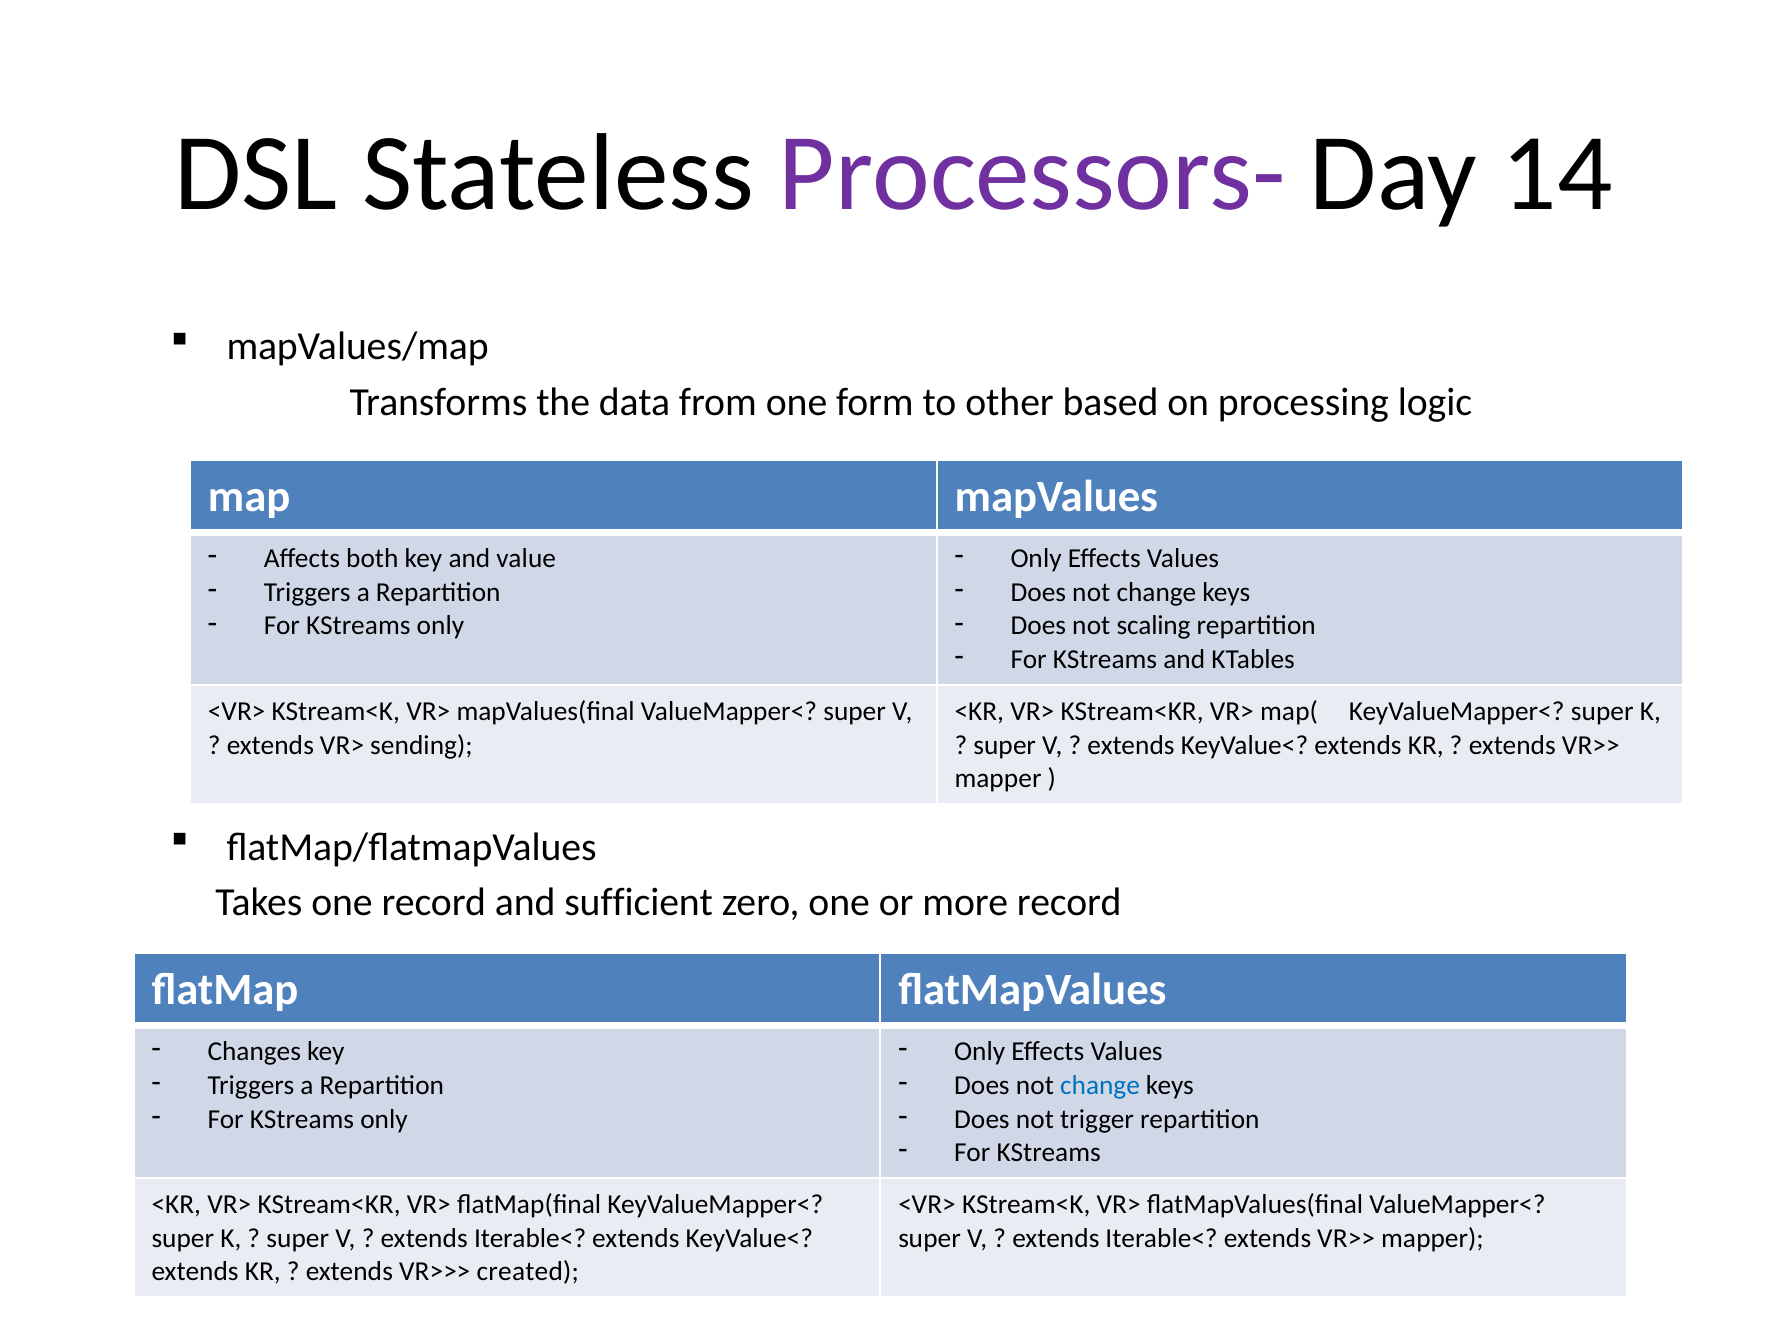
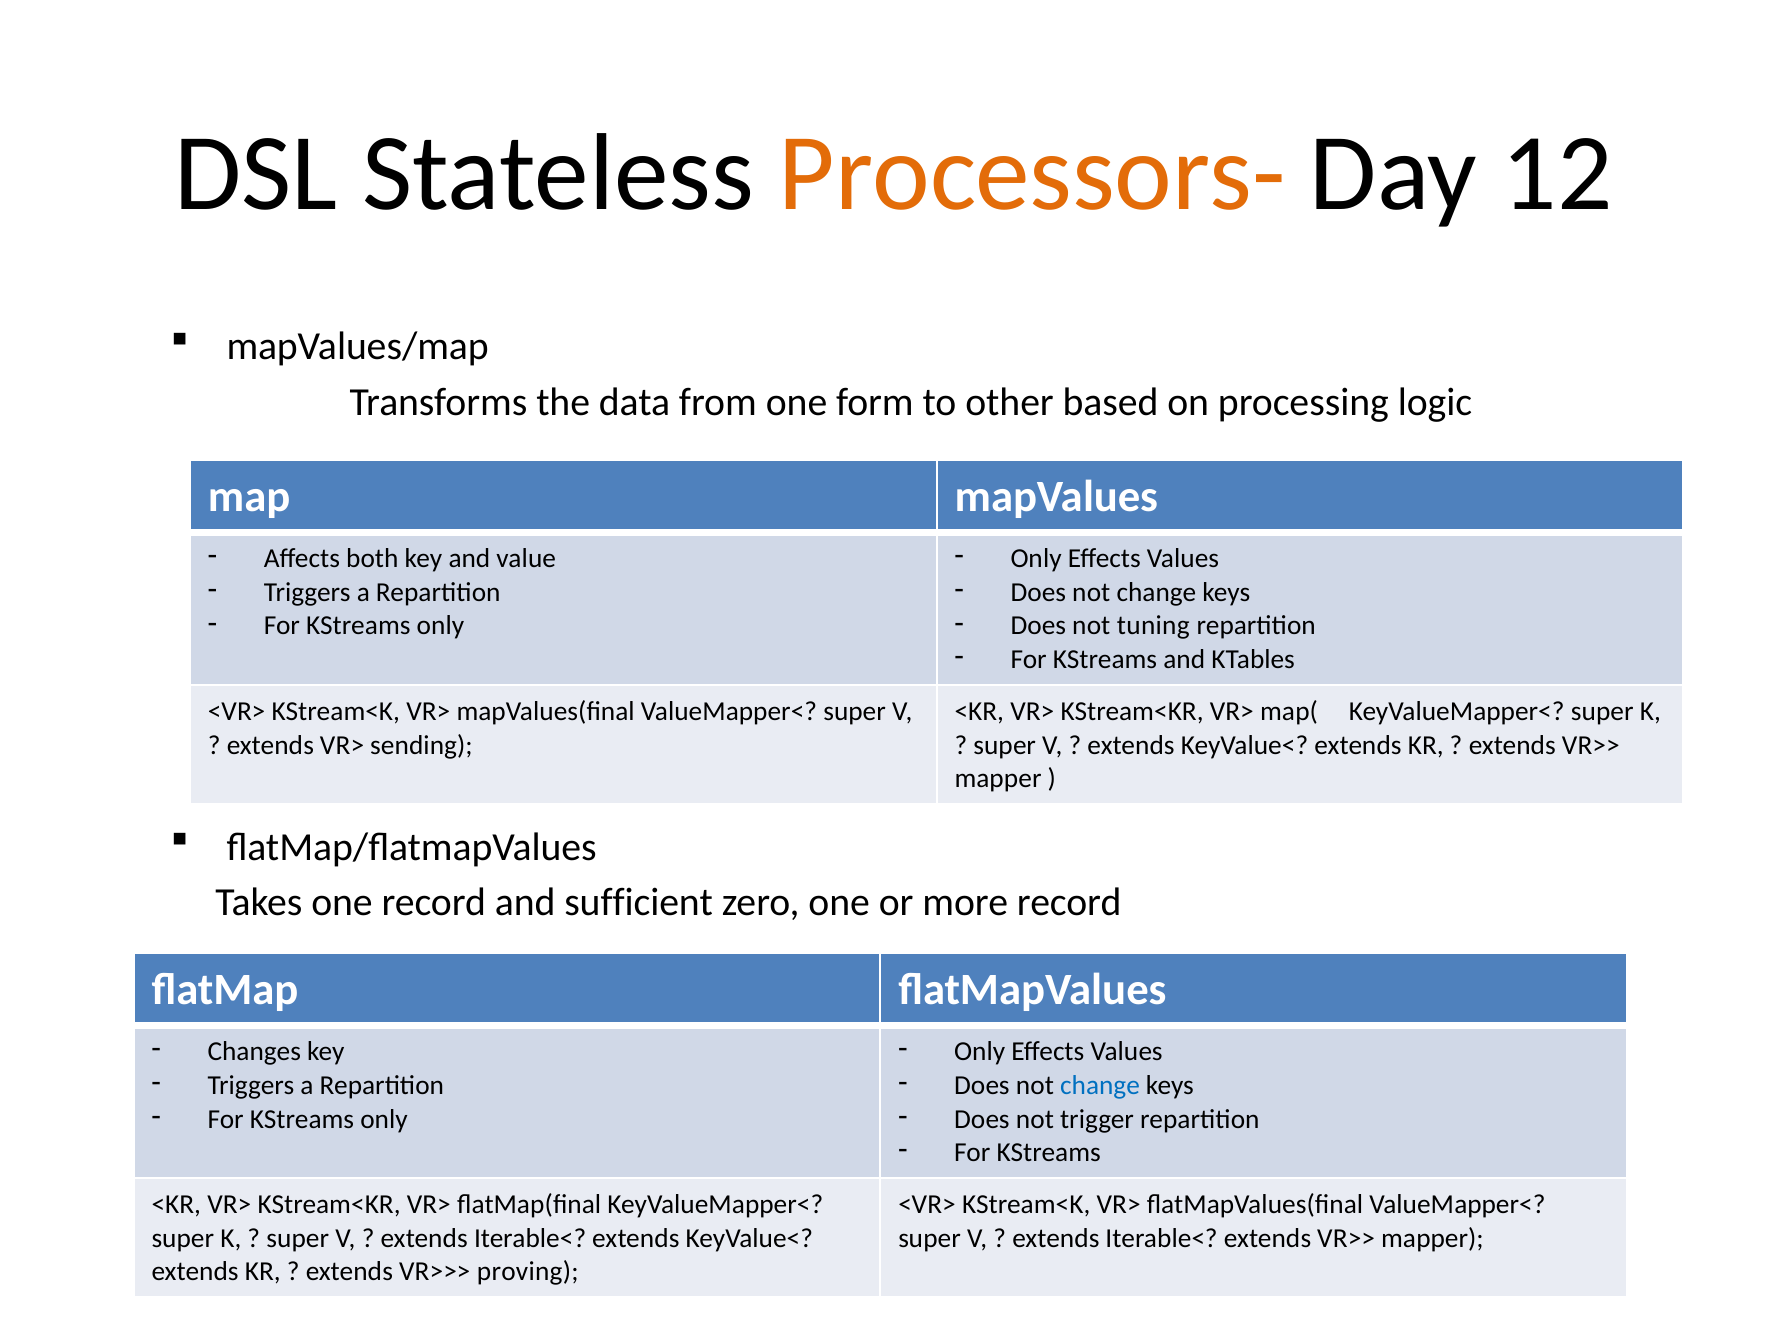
Processors- colour: purple -> orange
14: 14 -> 12
scaling: scaling -> tuning
created: created -> proving
